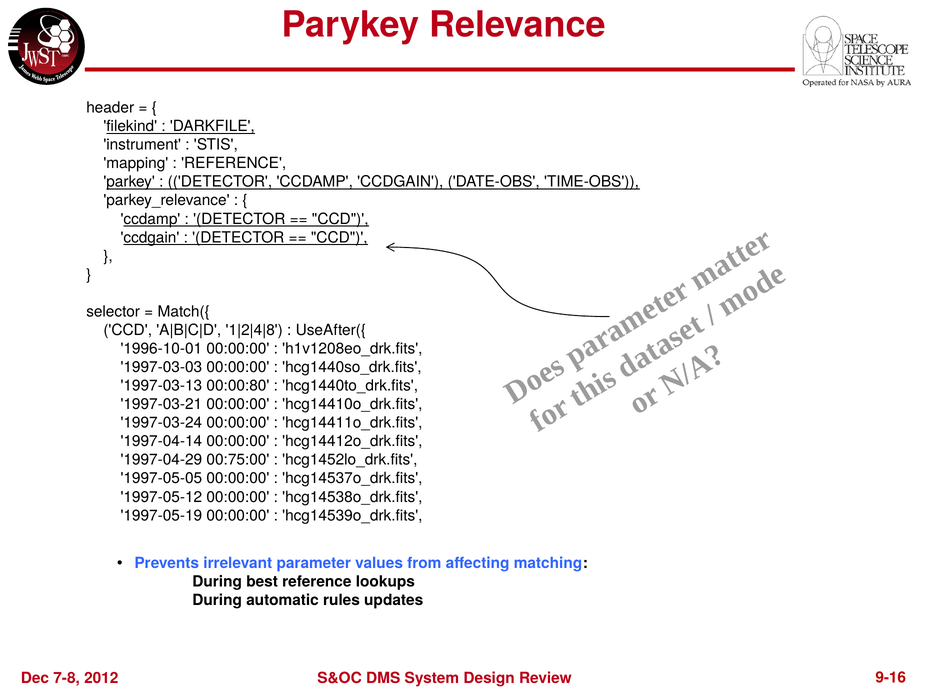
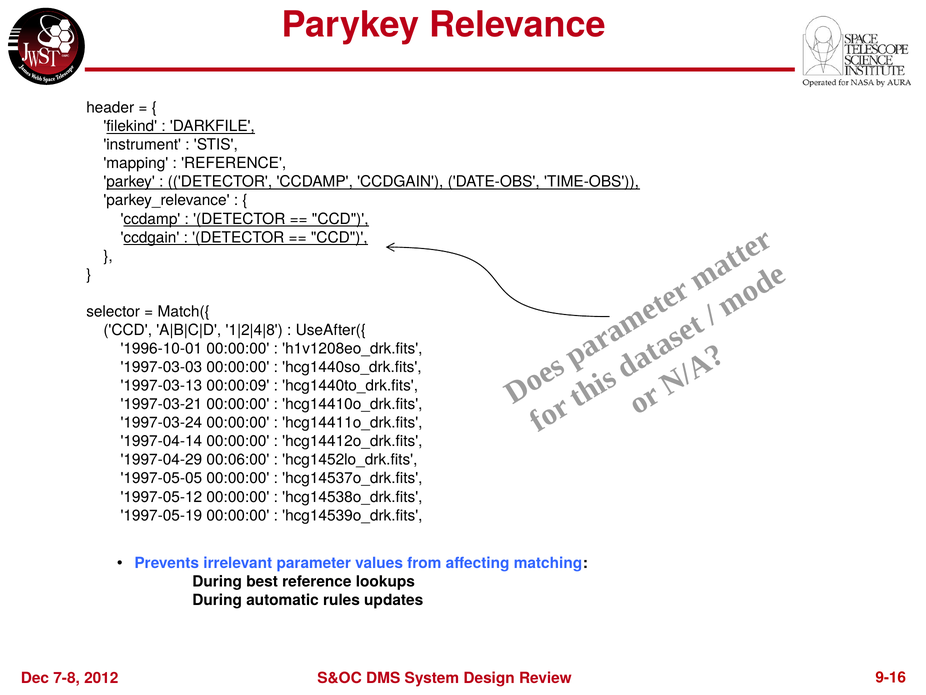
00:00:80: 00:00:80 -> 00:00:09
00:75:00: 00:75:00 -> 00:06:00
